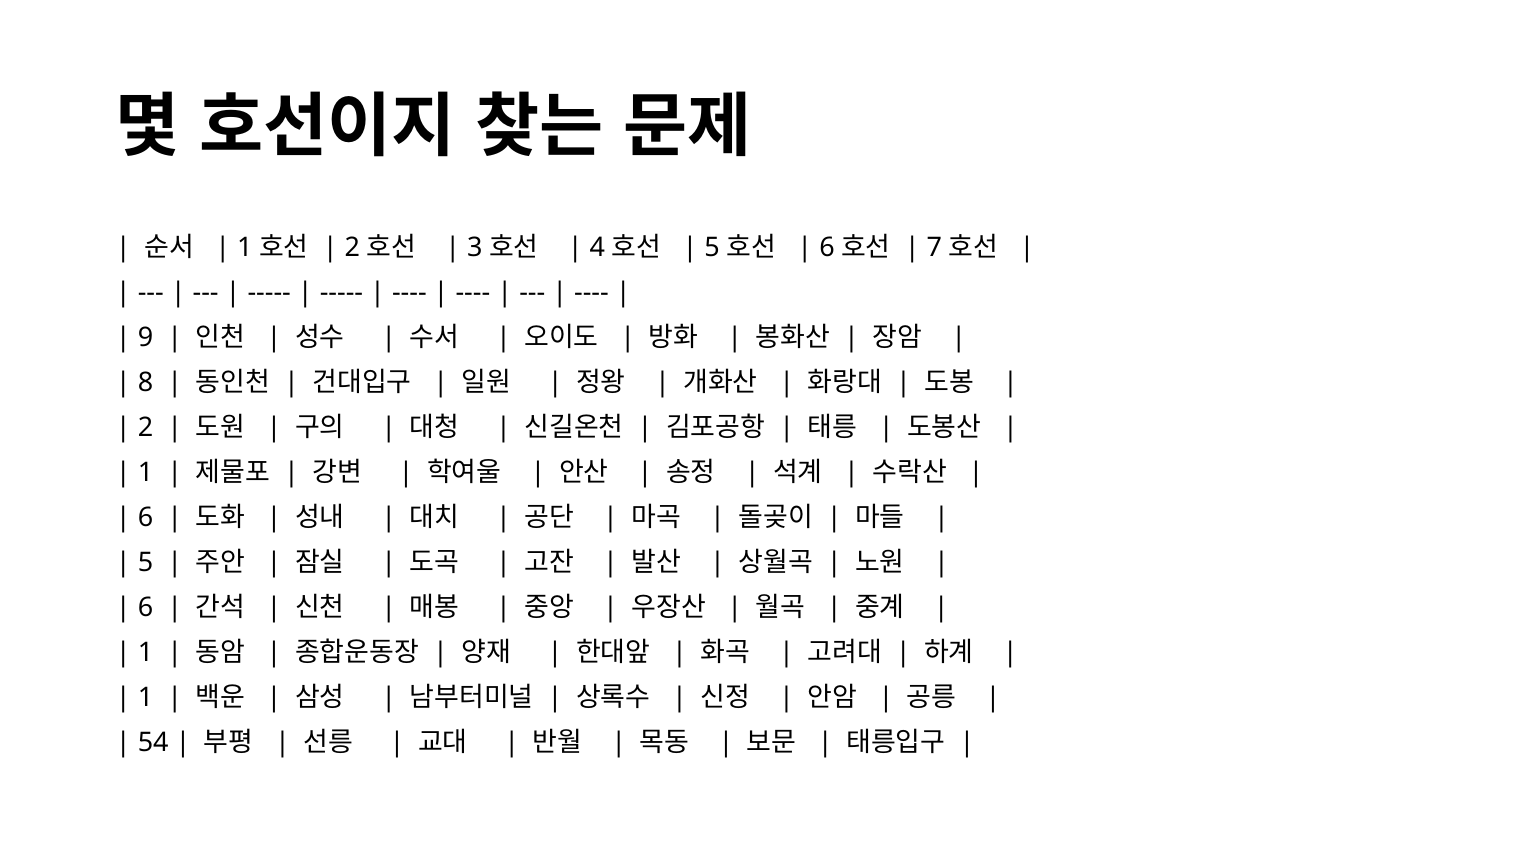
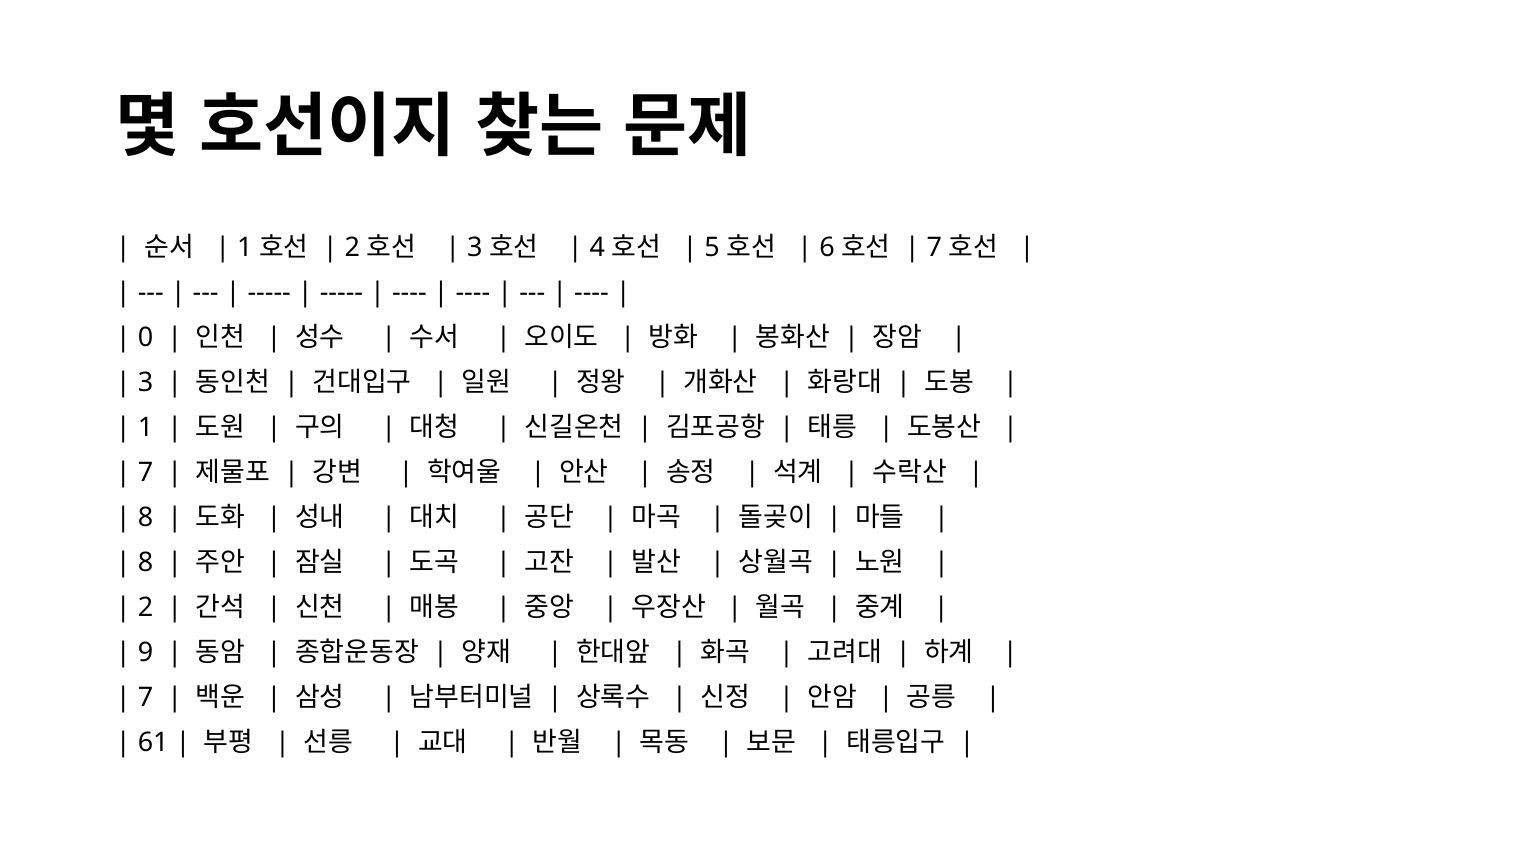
9: 9 -> 0
8: 8 -> 3
2: 2 -> 1
1 at (146, 473): 1 -> 7
6 at (146, 518): 6 -> 8
5 at (146, 563): 5 -> 8
6 at (146, 607): 6 -> 2
1 at (146, 652): 1 -> 9
1 at (146, 697): 1 -> 7
54: 54 -> 61
